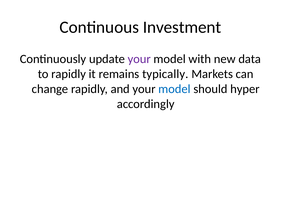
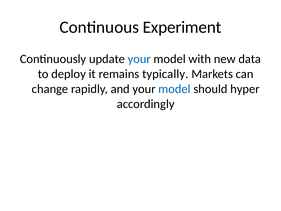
Investment: Investment -> Experiment
your at (139, 59) colour: purple -> blue
to rapidly: rapidly -> deploy
